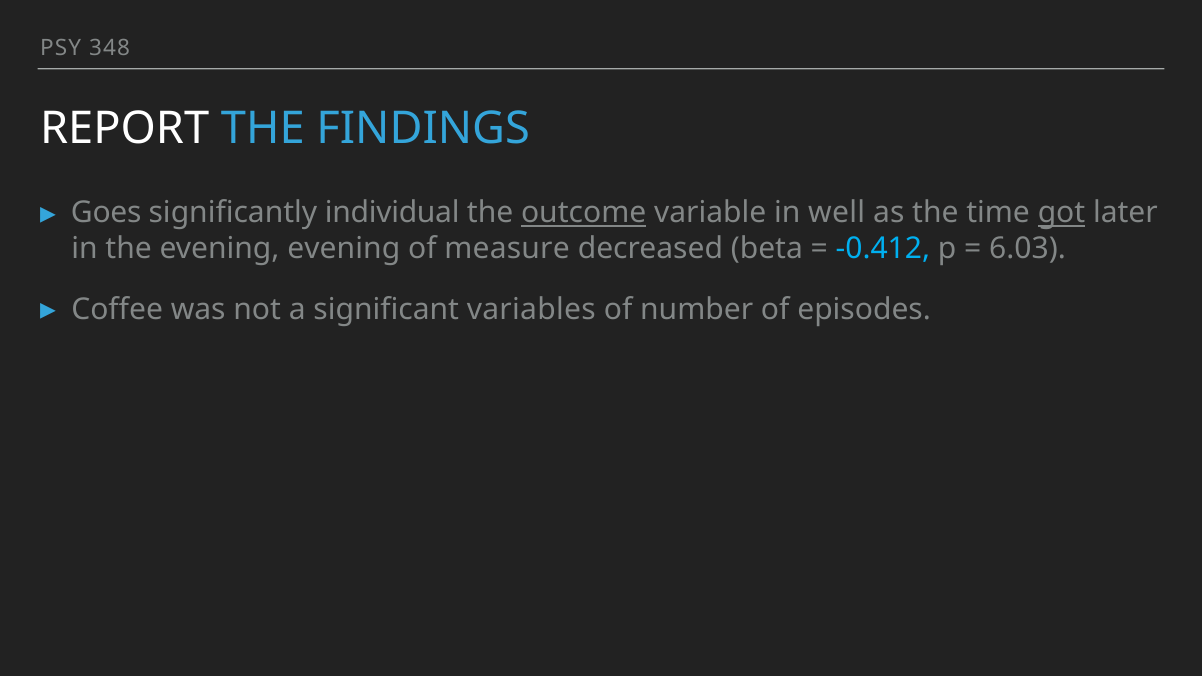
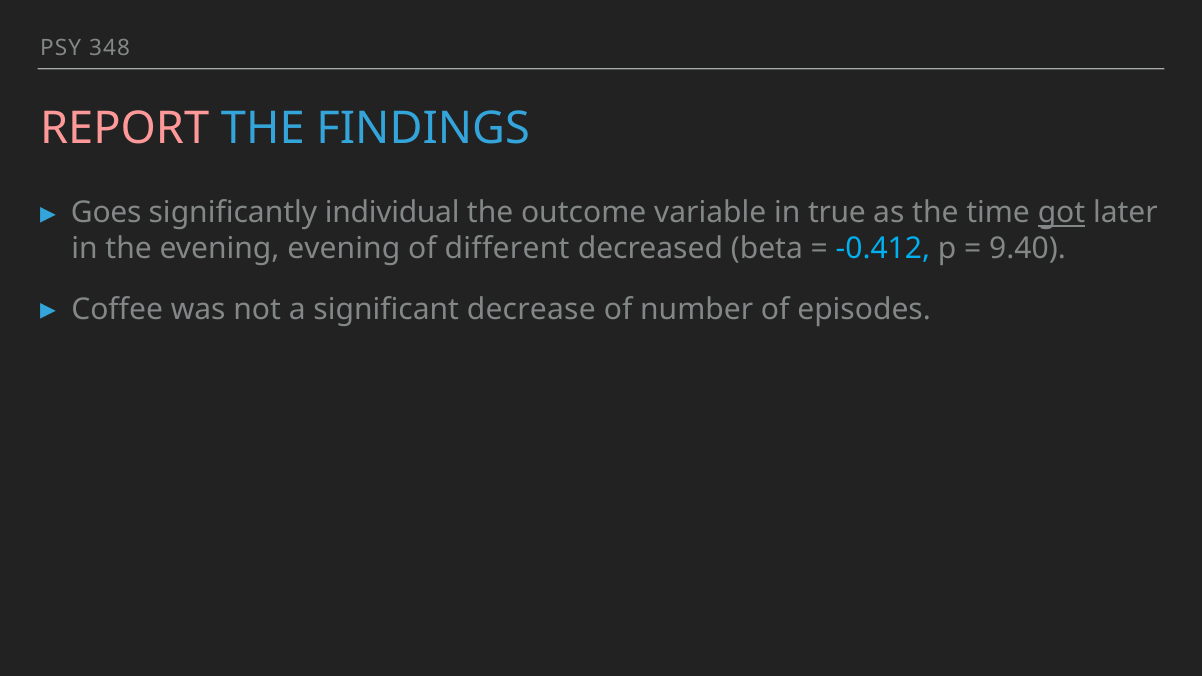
REPORT colour: white -> pink
outcome underline: present -> none
well: well -> true
measure: measure -> different
6.03: 6.03 -> 9.40
variables: variables -> decrease
